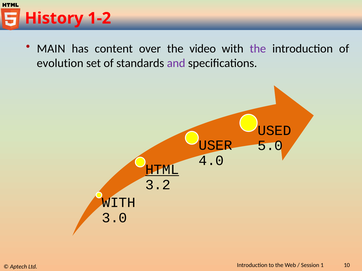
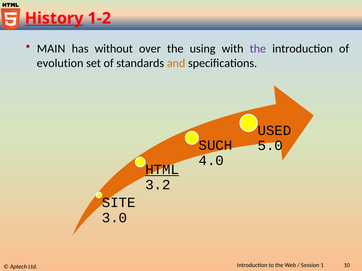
History underline: none -> present
content: content -> without
video: video -> using
and colour: purple -> orange
USER: USER -> SUCH
WITH at (119, 203): WITH -> SITE
